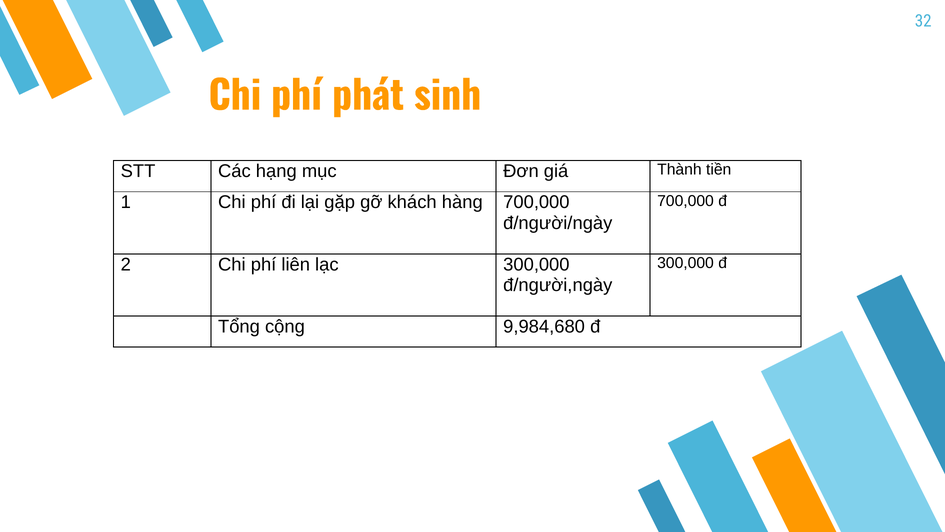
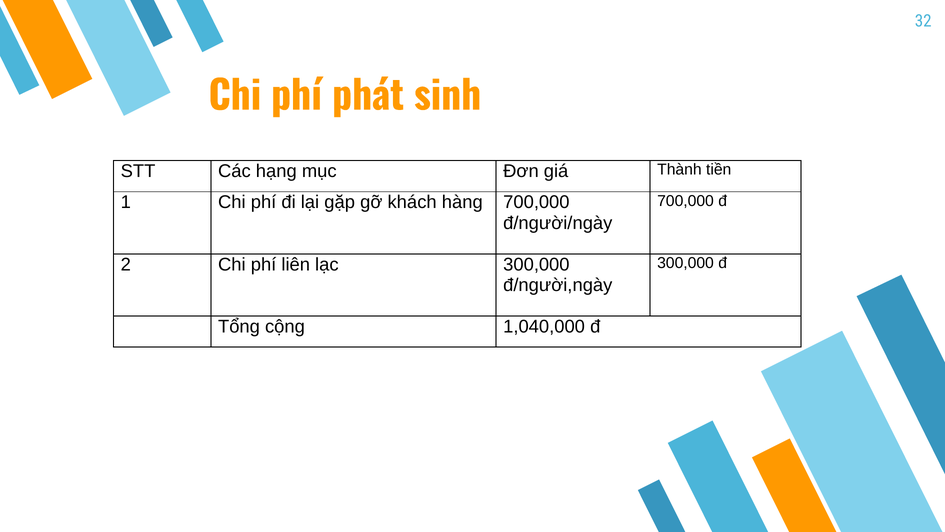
9,984,680: 9,984,680 -> 1,040,000
